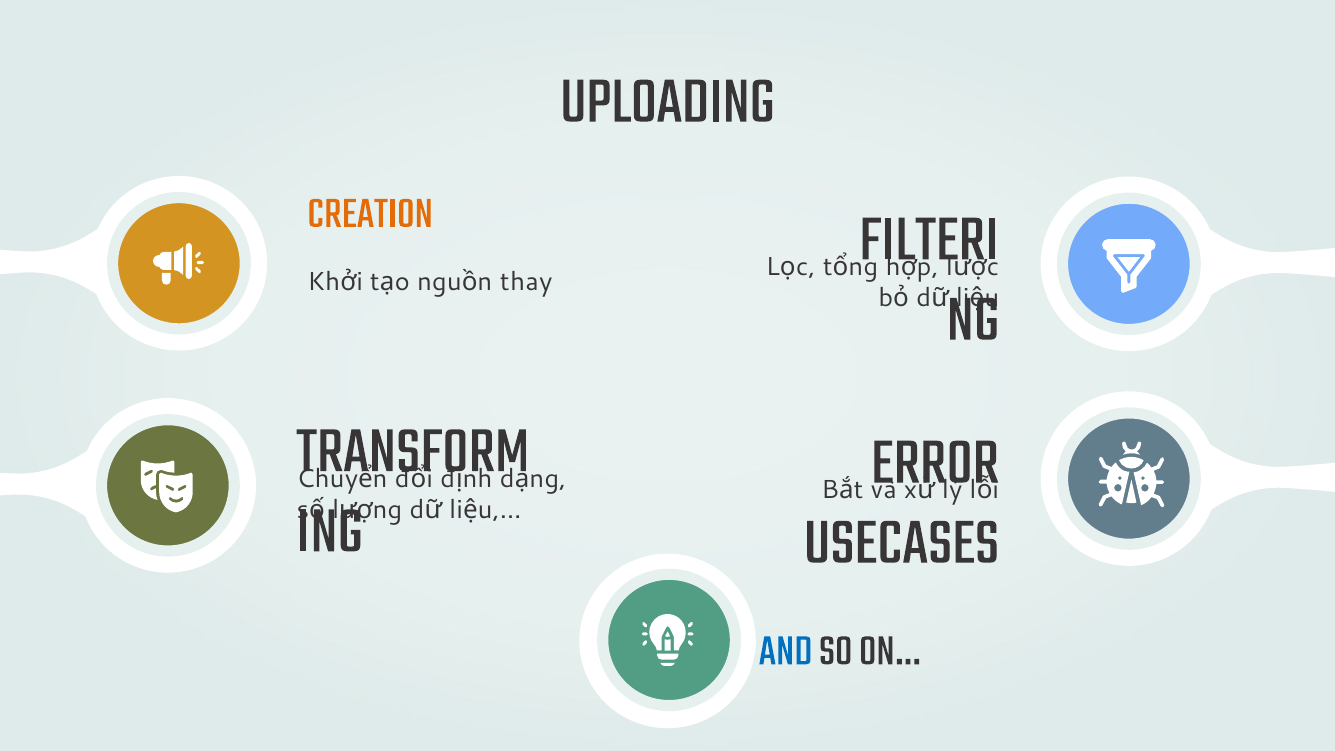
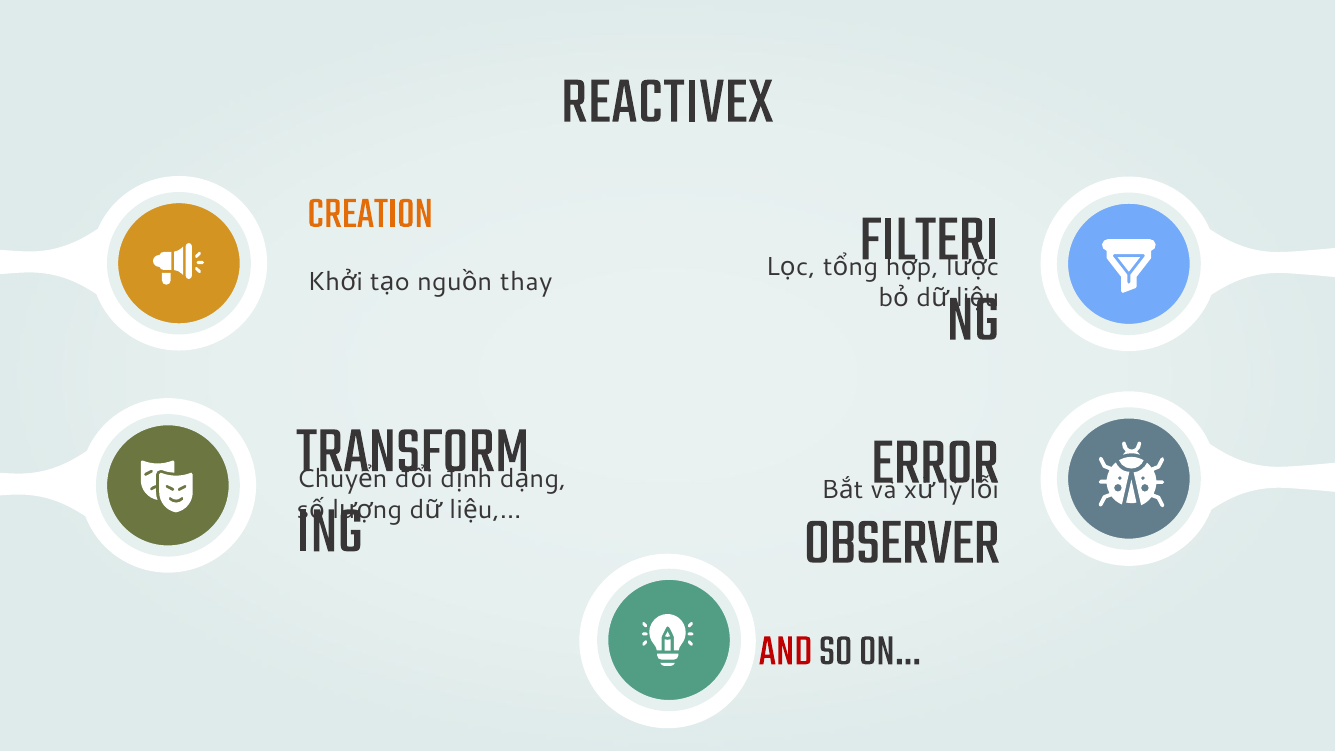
UPLOADING: UPLOADING -> REACTIVEX
USECASES: USECASES -> OBSERVER
AND colour: blue -> red
